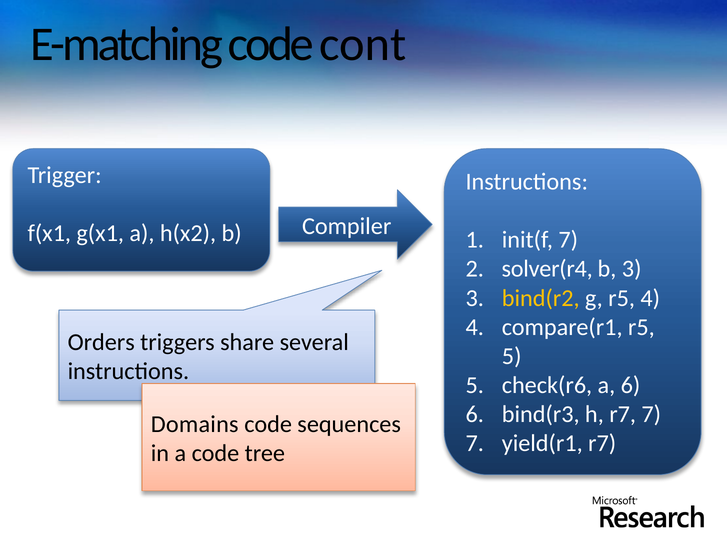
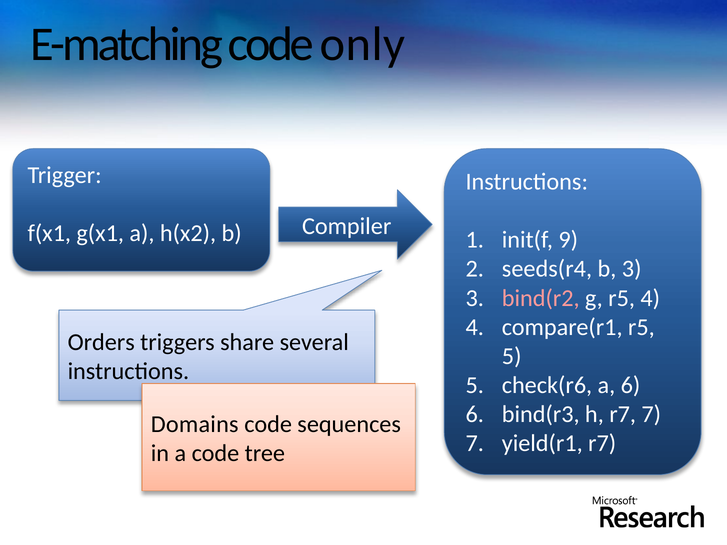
cont: cont -> only
init(f 7: 7 -> 9
solver(r4: solver(r4 -> seeds(r4
bind(r2 colour: yellow -> pink
